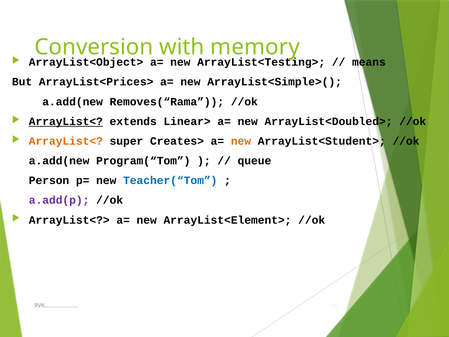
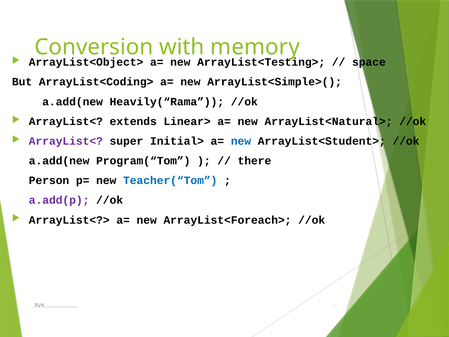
means: means -> space
ArrayList<Prices>: ArrayList<Prices> -> ArrayList<Coding>
Removes(“Rama: Removes(“Rama -> Heavily(“Rama
ArrayList< at (66, 121) underline: present -> none
ArrayList<Doubled>: ArrayList<Doubled> -> ArrayList<Natural>
ArrayList< at (66, 141) colour: orange -> purple
Creates>: Creates> -> Initial>
new at (241, 141) colour: orange -> blue
queue: queue -> there
ArrayList<Element>: ArrayList<Element> -> ArrayList<Foreach>
